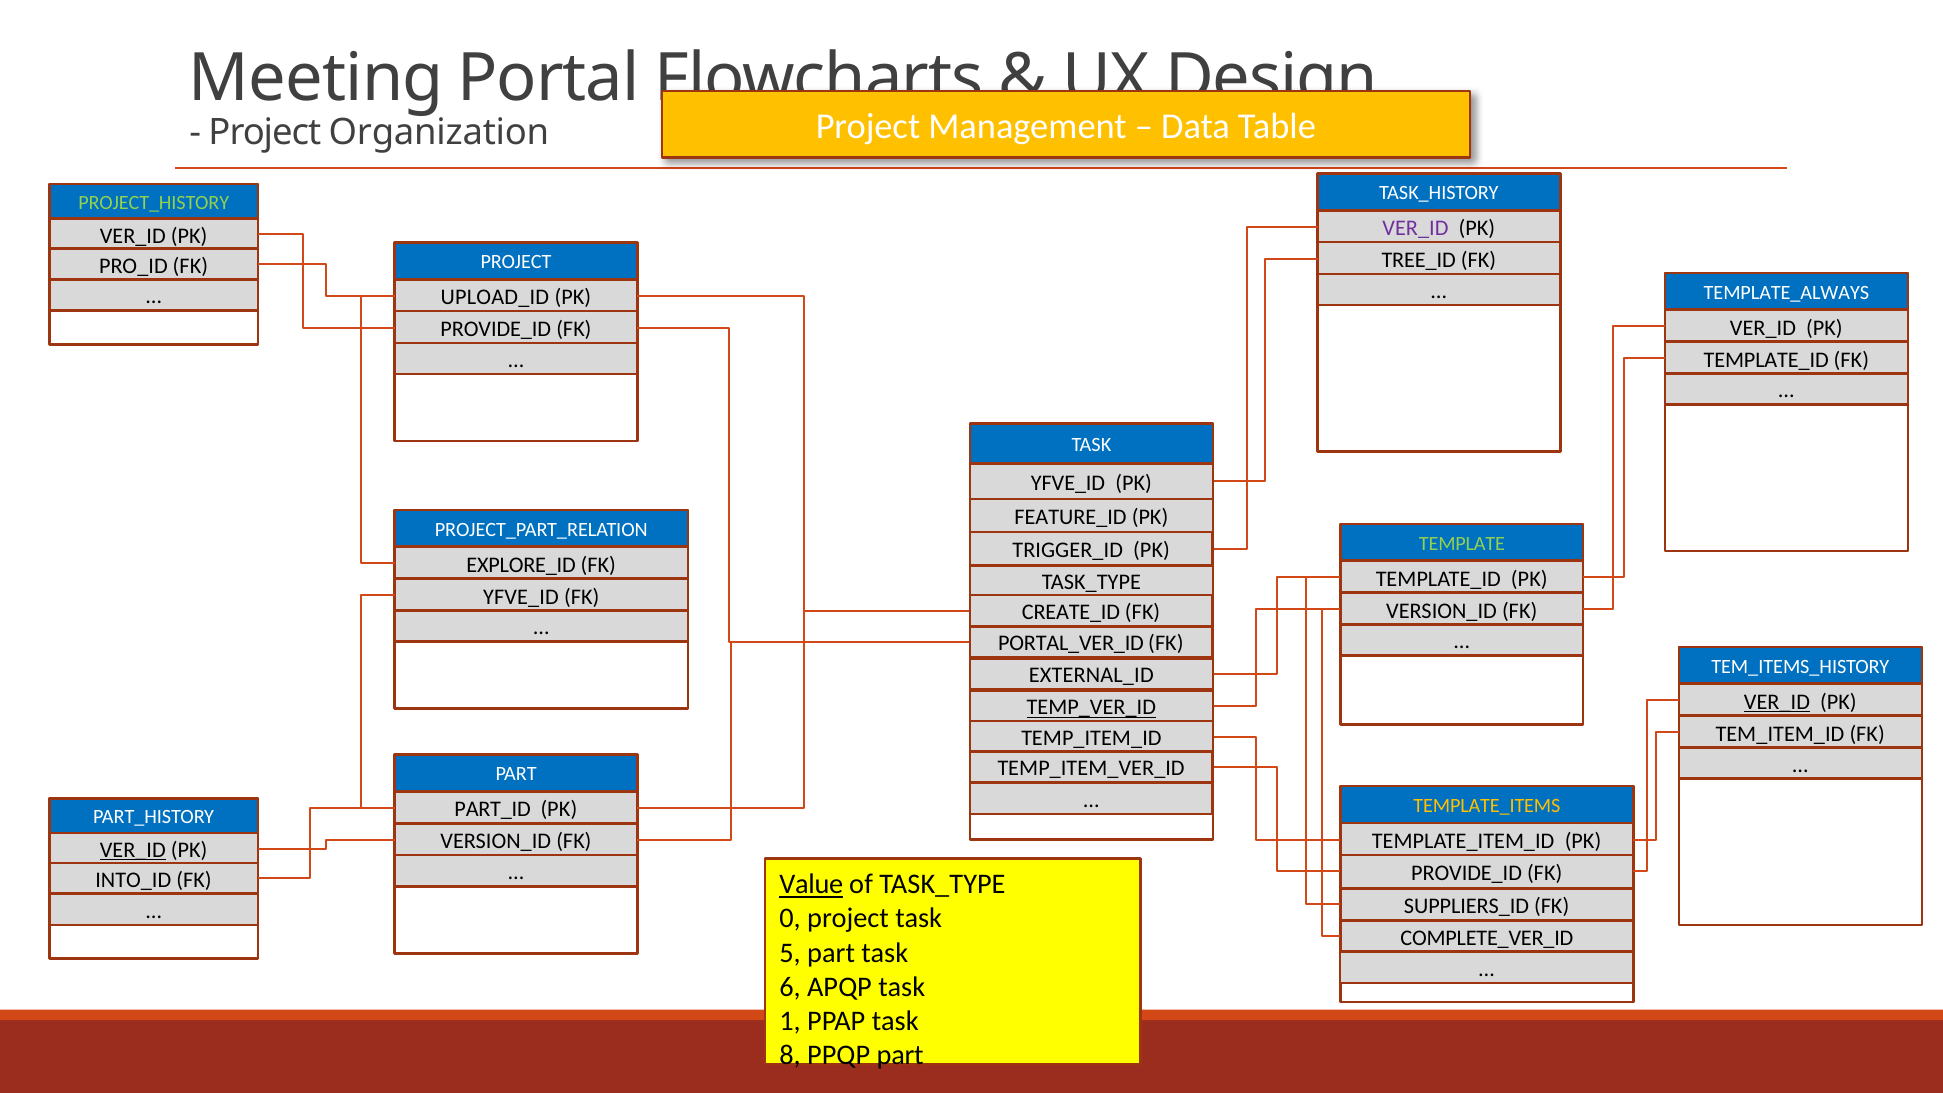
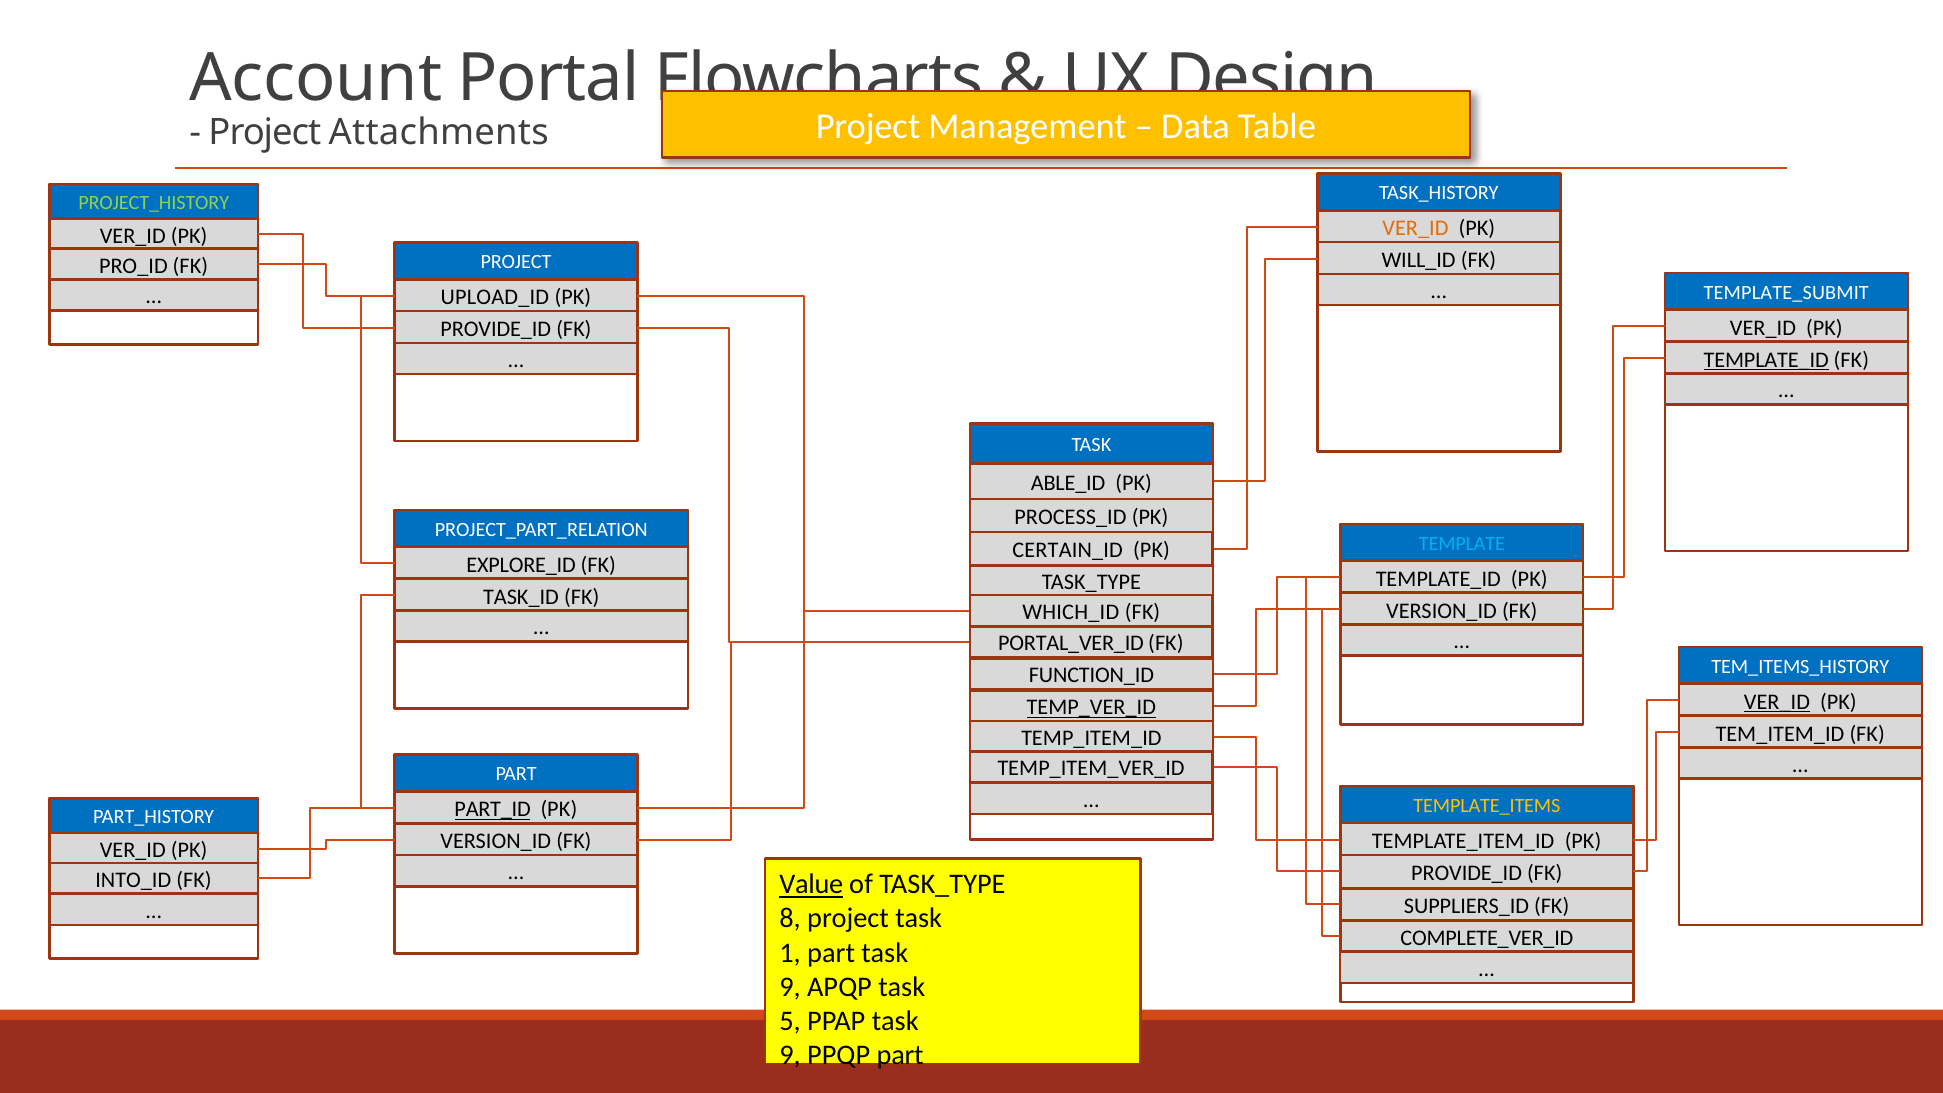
Meeting: Meeting -> Account
Organization: Organization -> Attachments
VER_ID at (1415, 228) colour: purple -> orange
TREE_ID: TREE_ID -> WILL_ID
TEMPLATE_ALWAYS: TEMPLATE_ALWAYS -> TEMPLATE_SUBMIT
TEMPLATE_ID at (1766, 360) underline: none -> present
YFVE_ID at (1068, 483): YFVE_ID -> ABLE_ID
FEATURE_ID: FEATURE_ID -> PROCESS_ID
TEMPLATE colour: light green -> light blue
TRIGGER_ID: TRIGGER_ID -> CERTAIN_ID
YFVE_ID at (521, 597): YFVE_ID -> TASK_ID
CREATE_ID: CREATE_ID -> WHICH_ID
EXTERNAL_ID: EXTERNAL_ID -> FUNCTION_ID
PART_ID underline: none -> present
VER_ID at (133, 850) underline: present -> none
0: 0 -> 8
5: 5 -> 1
6 at (790, 987): 6 -> 9
1: 1 -> 5
8 at (790, 1055): 8 -> 9
